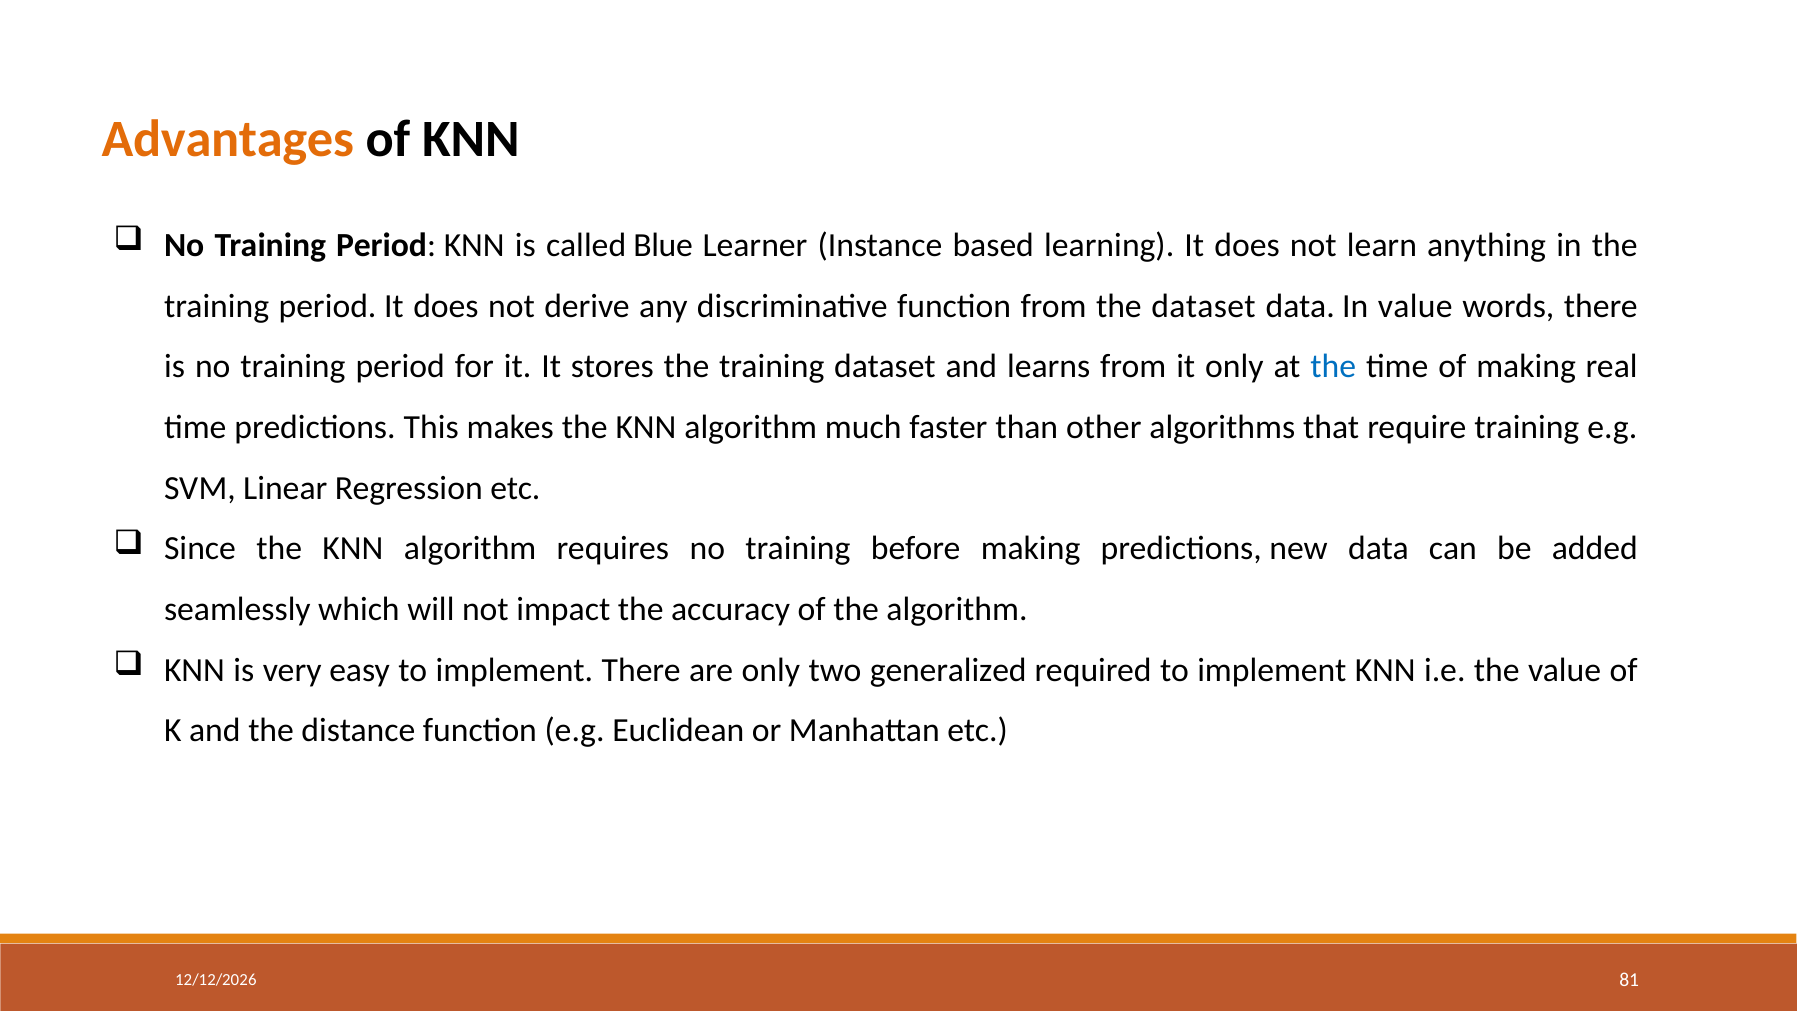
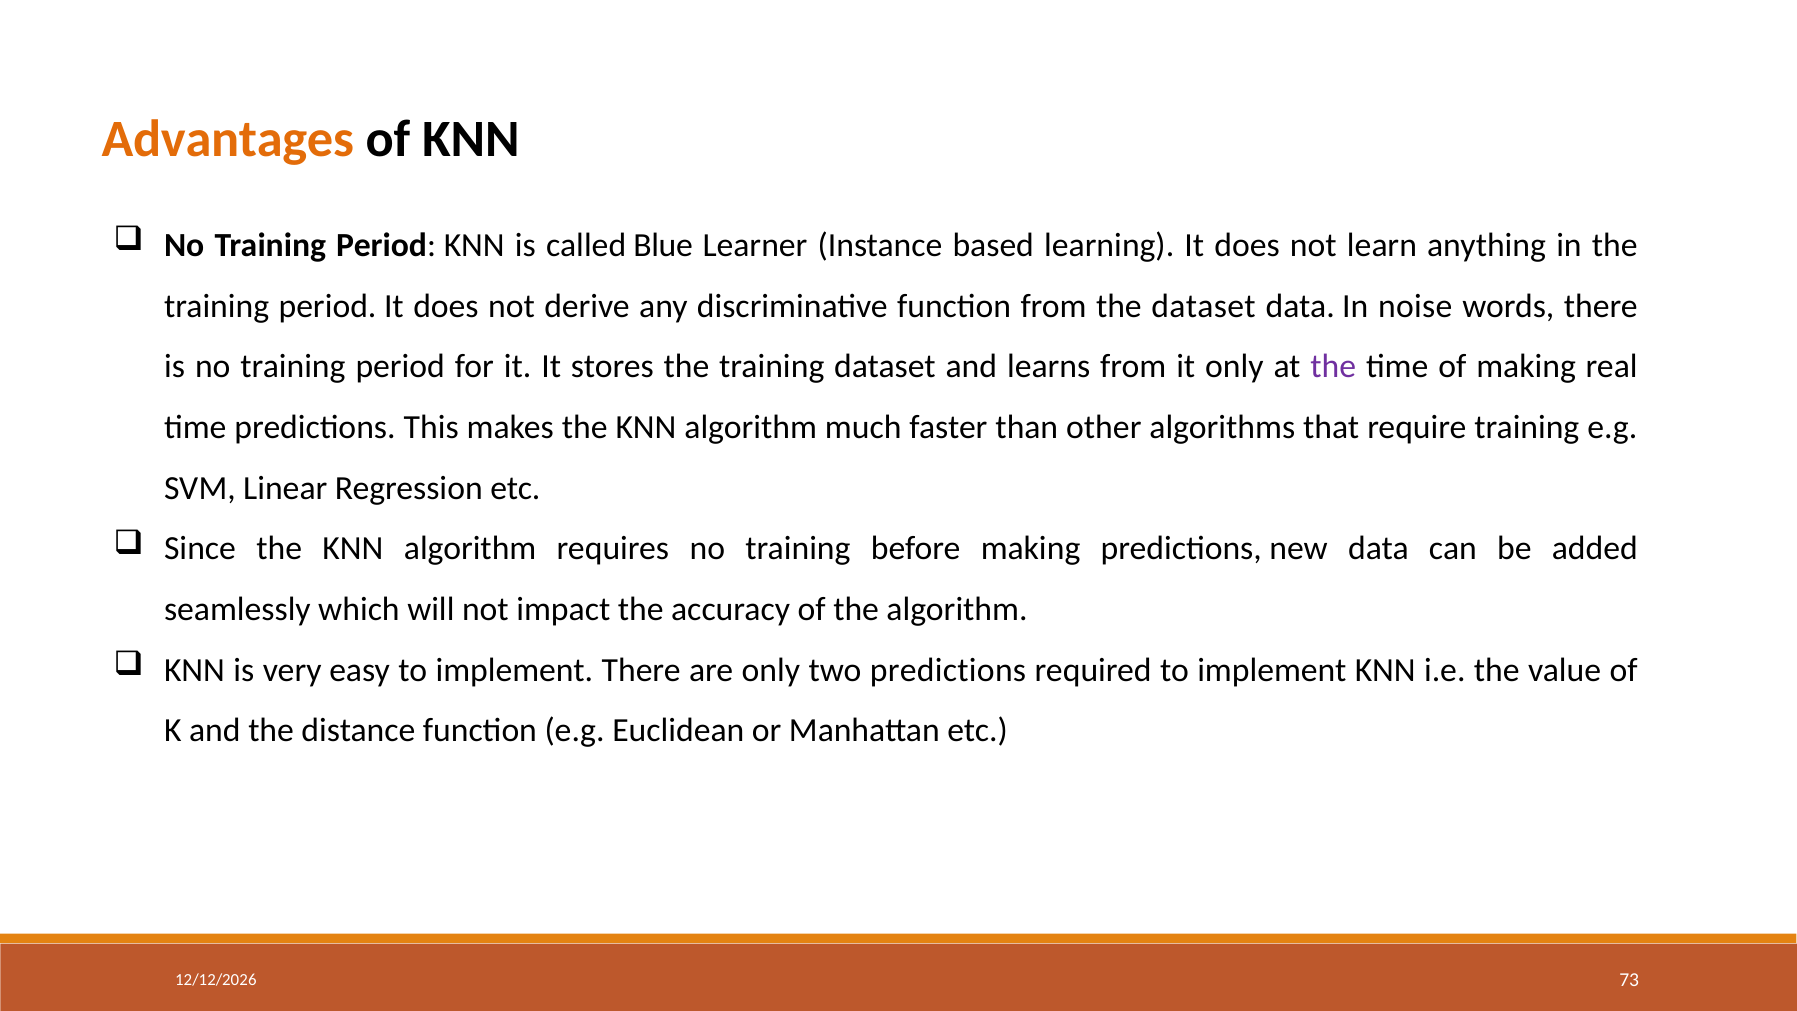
In value: value -> noise
the at (1333, 367) colour: blue -> purple
two generalized: generalized -> predictions
81: 81 -> 73
